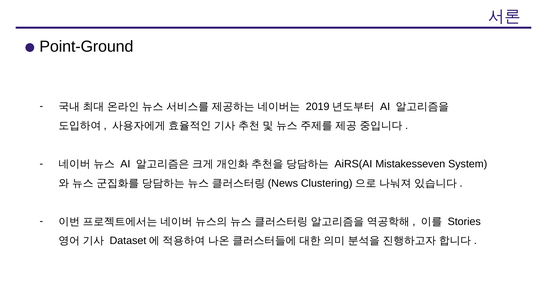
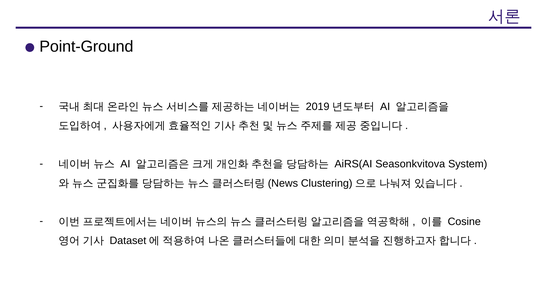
Mistakesseven: Mistakesseven -> Seasonkvitova
Stories: Stories -> Cosine
